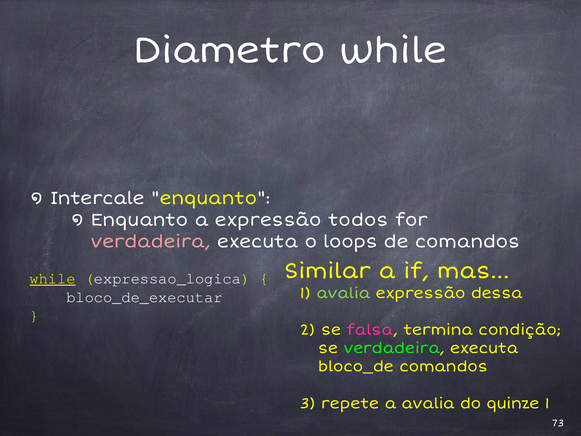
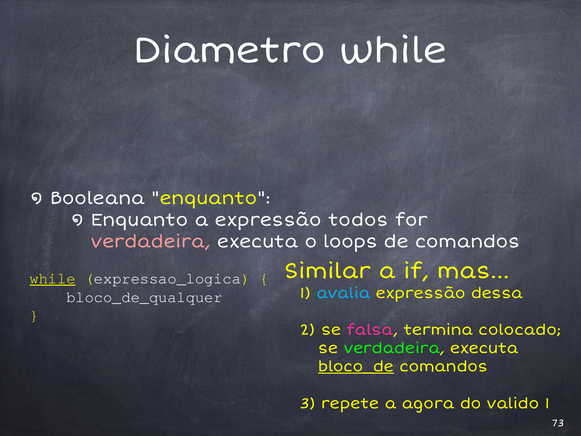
Intercale: Intercale -> Booleana
avalia at (343, 293) colour: light green -> light blue
bloco_de_executar: bloco_de_executar -> bloco_de_qualquer
condição: condição -> colocado
bloco_de underline: none -> present
a avalia: avalia -> agora
quinze: quinze -> valido
